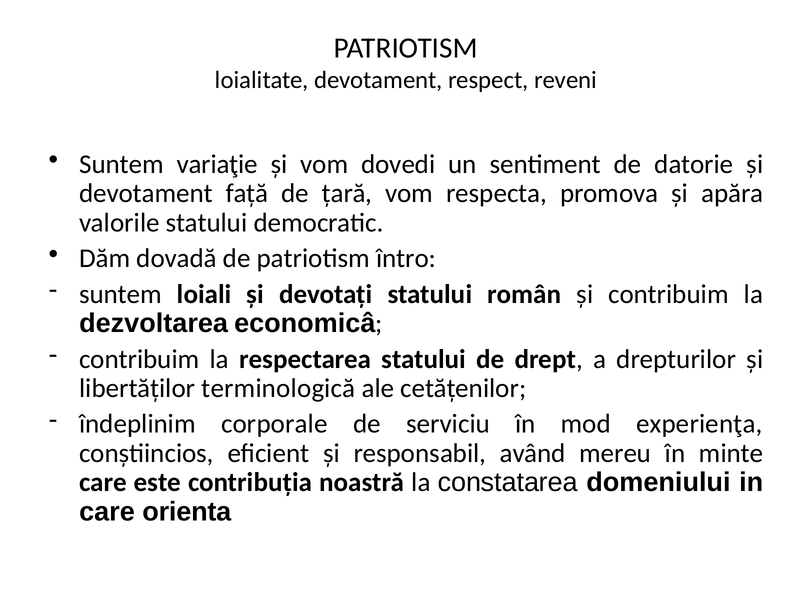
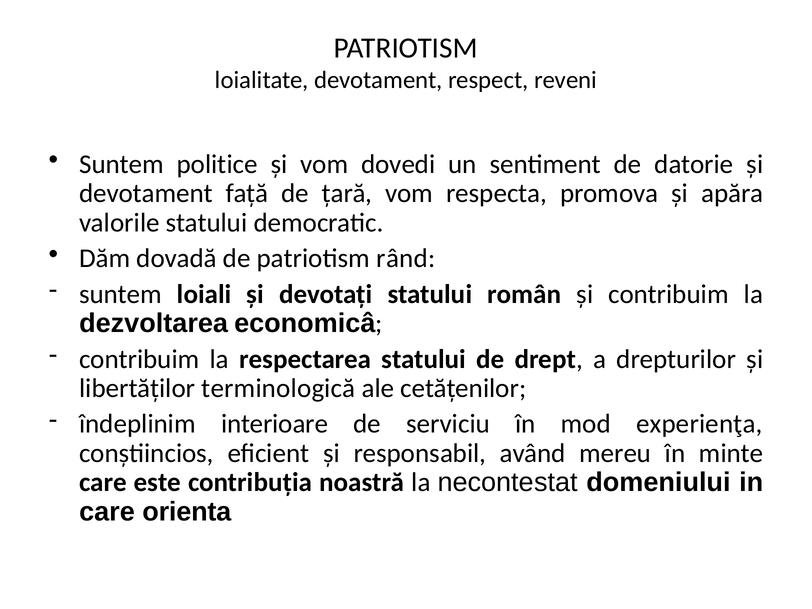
variaţie: variaţie -> politice
întro: întro -> rând
corporale: corporale -> interioare
constatarea: constatarea -> necontestat
